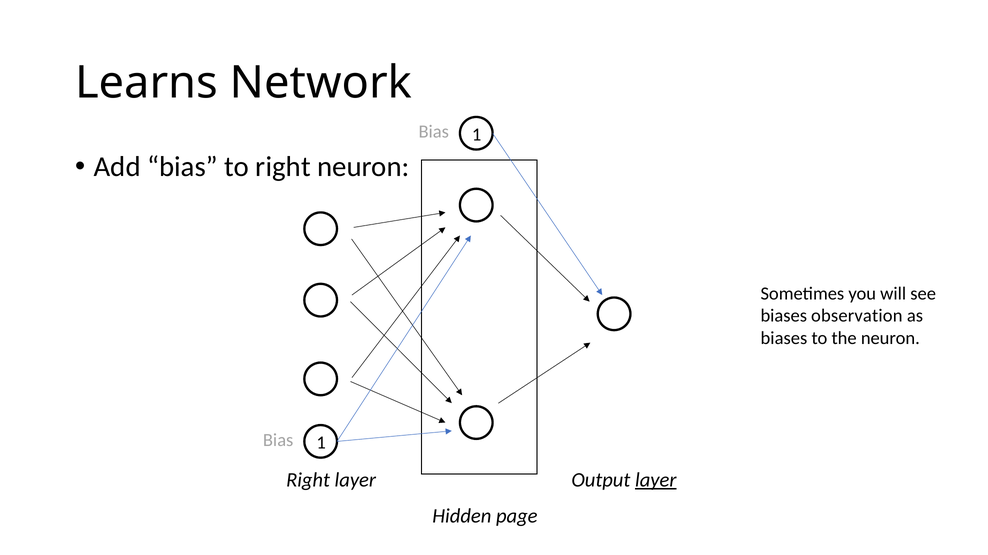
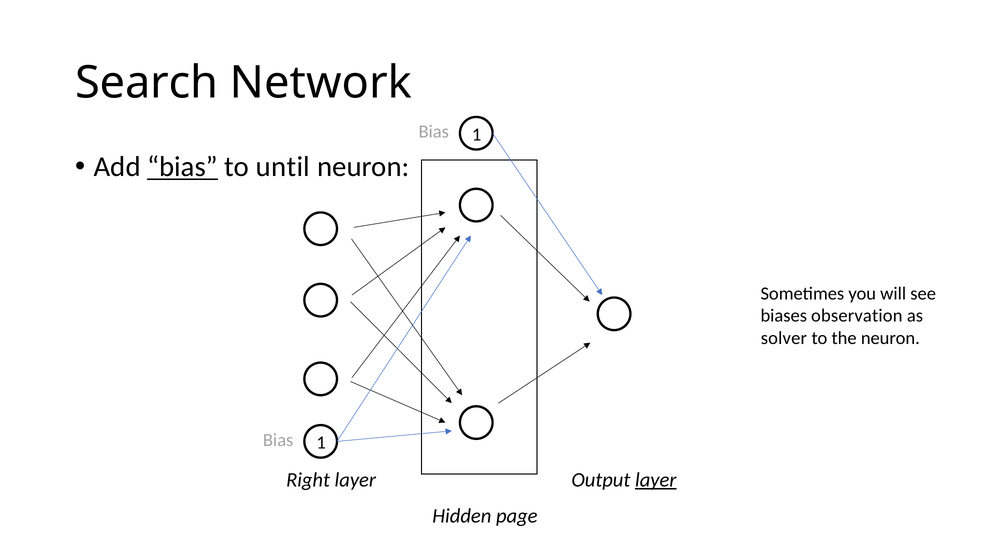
Learns: Learns -> Search
bias at (183, 167) underline: none -> present
to right: right -> until
biases at (784, 339): biases -> solver
